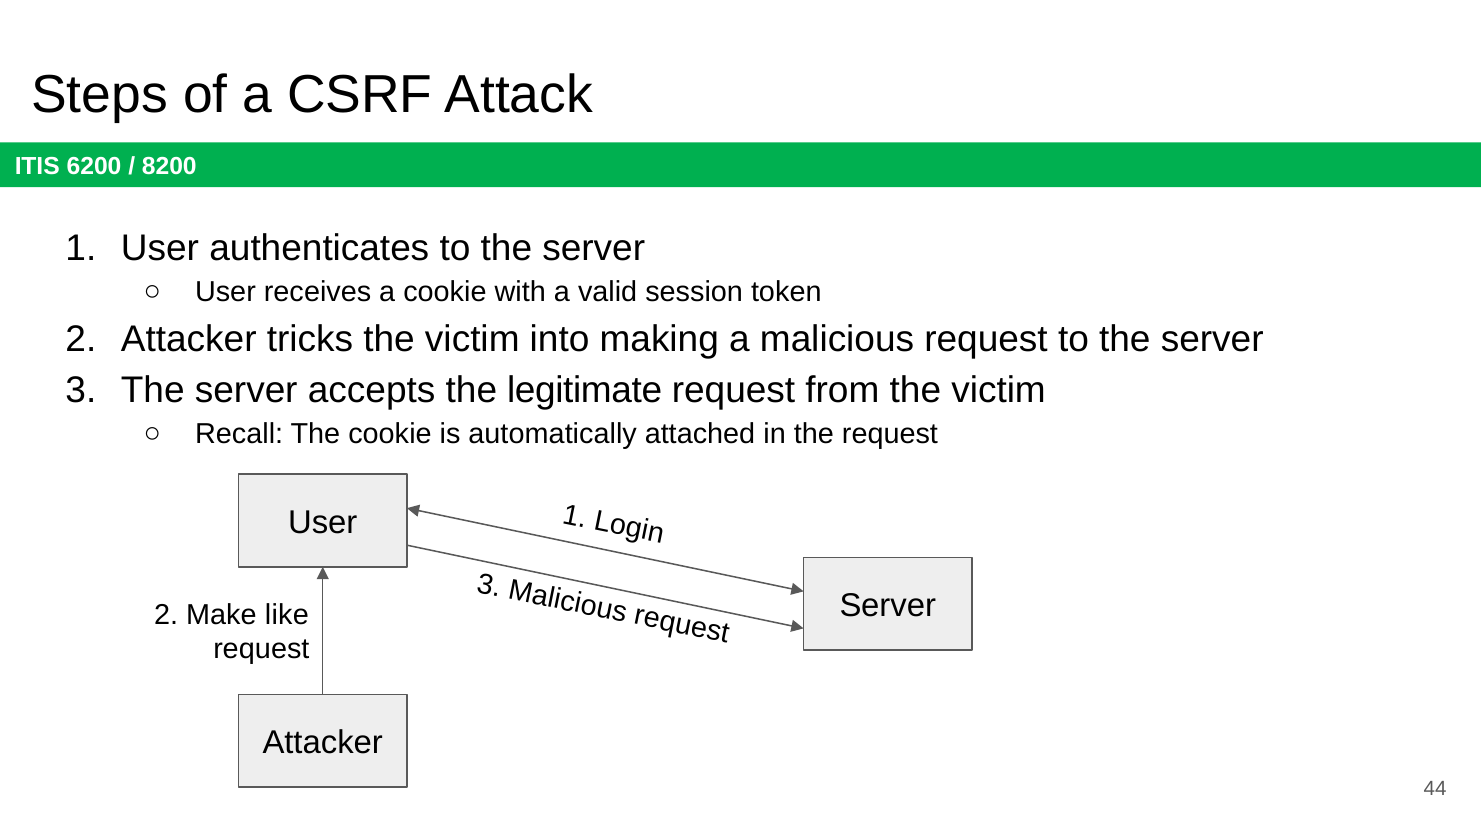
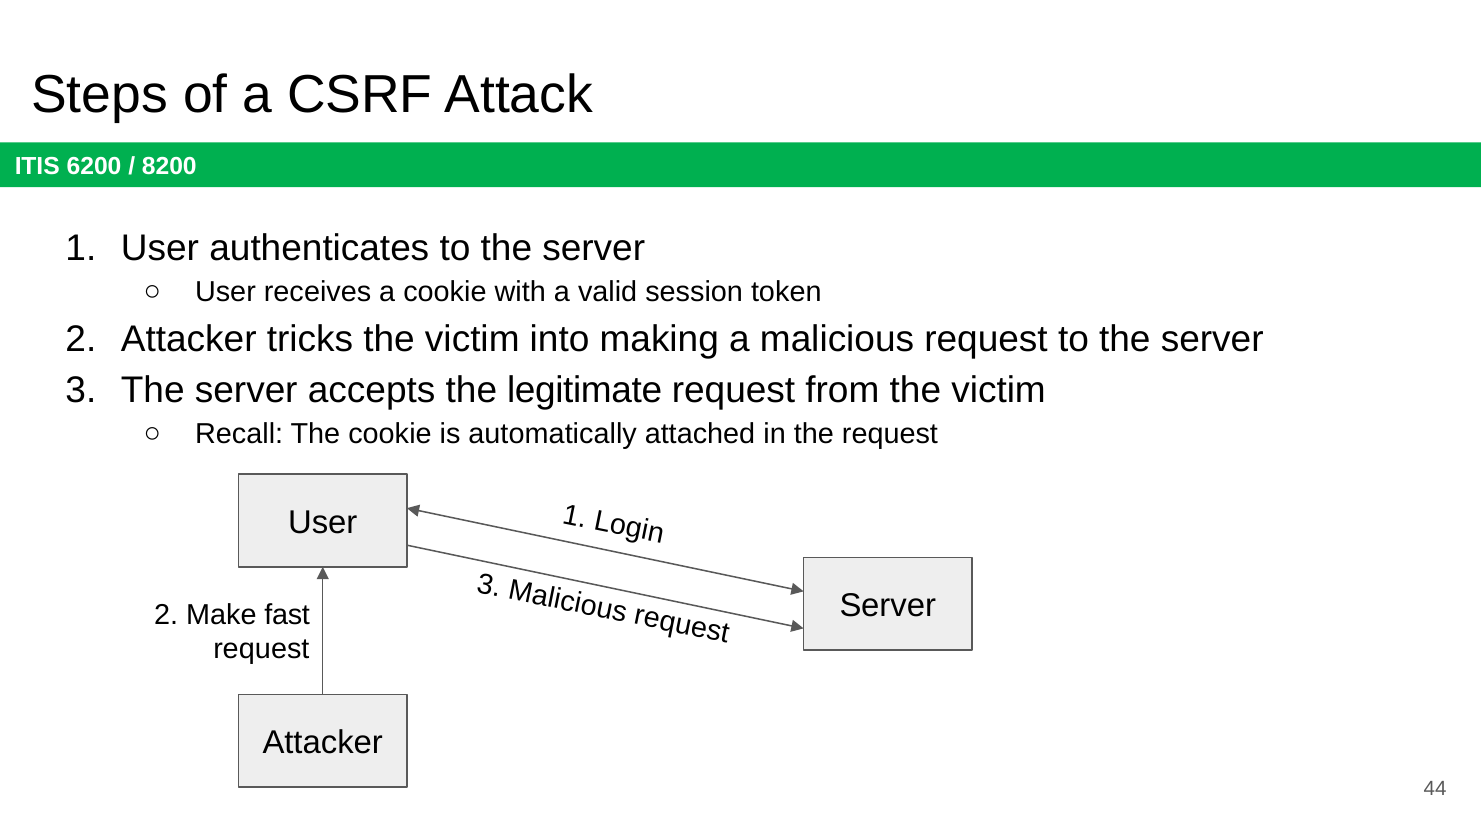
like: like -> fast
